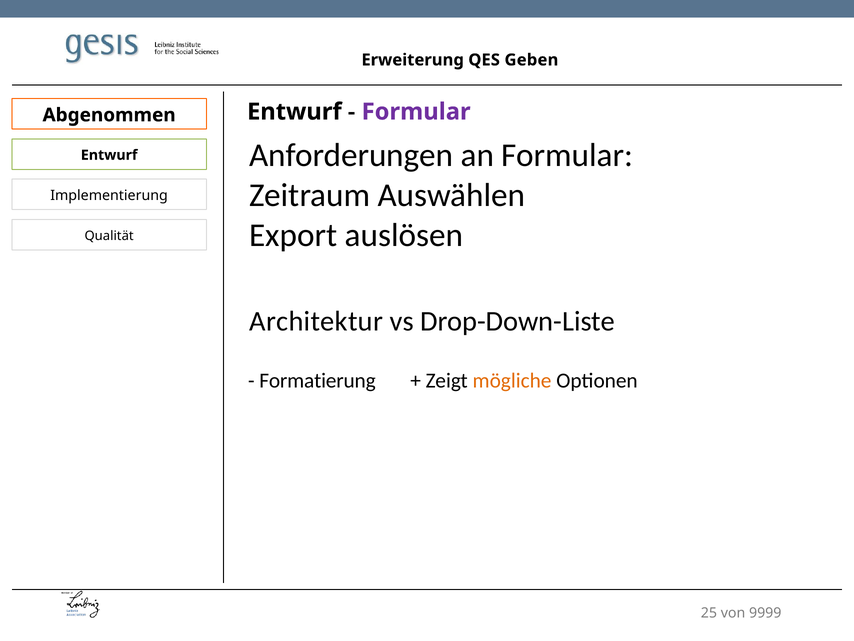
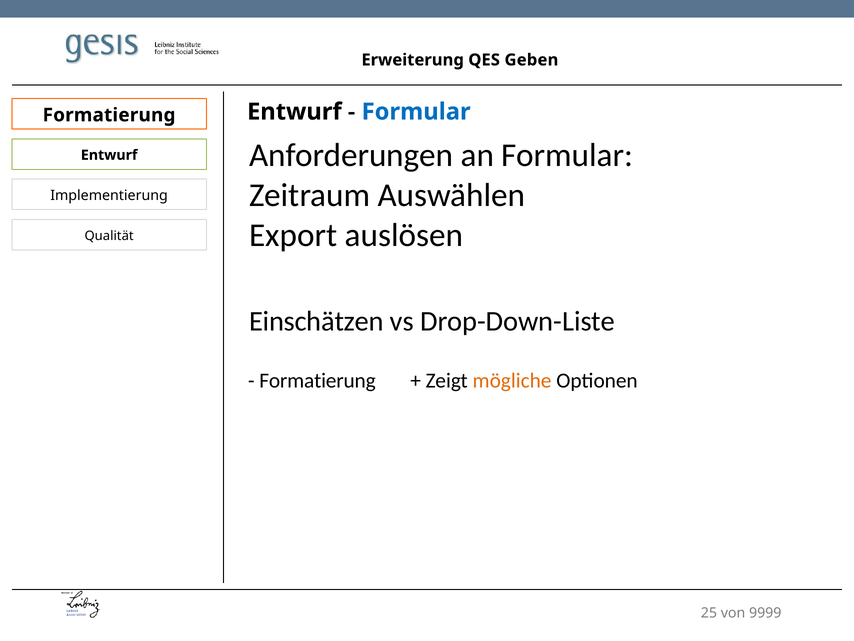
Formular at (416, 112) colour: purple -> blue
Abgenommen at (109, 115): Abgenommen -> Formatierung
Architektur: Architektur -> Einschätzen
